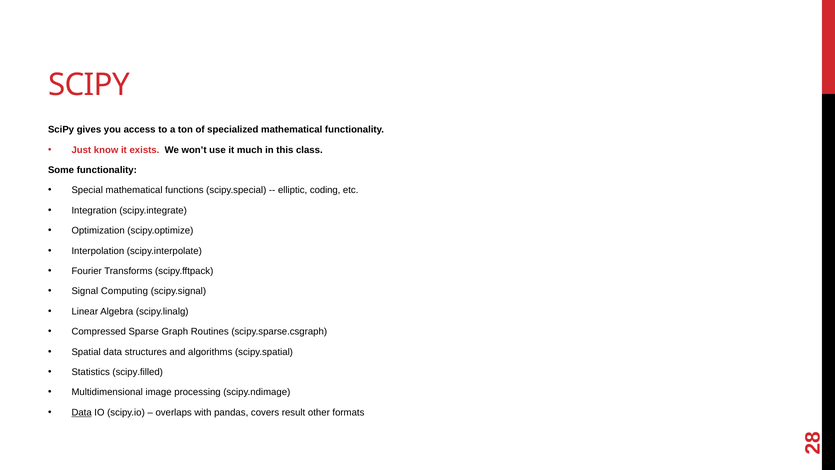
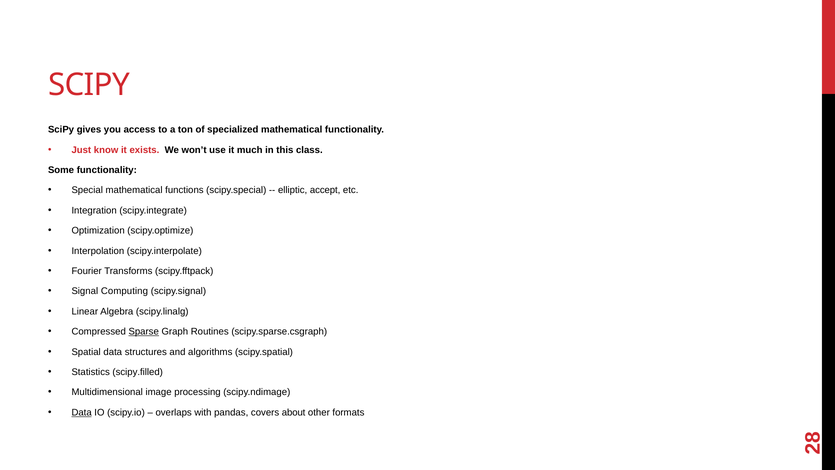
coding: coding -> accept
Sparse underline: none -> present
result: result -> about
